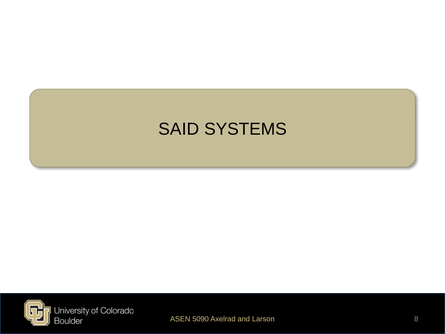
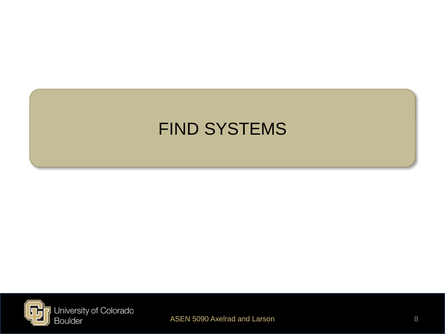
SAID: SAID -> FIND
